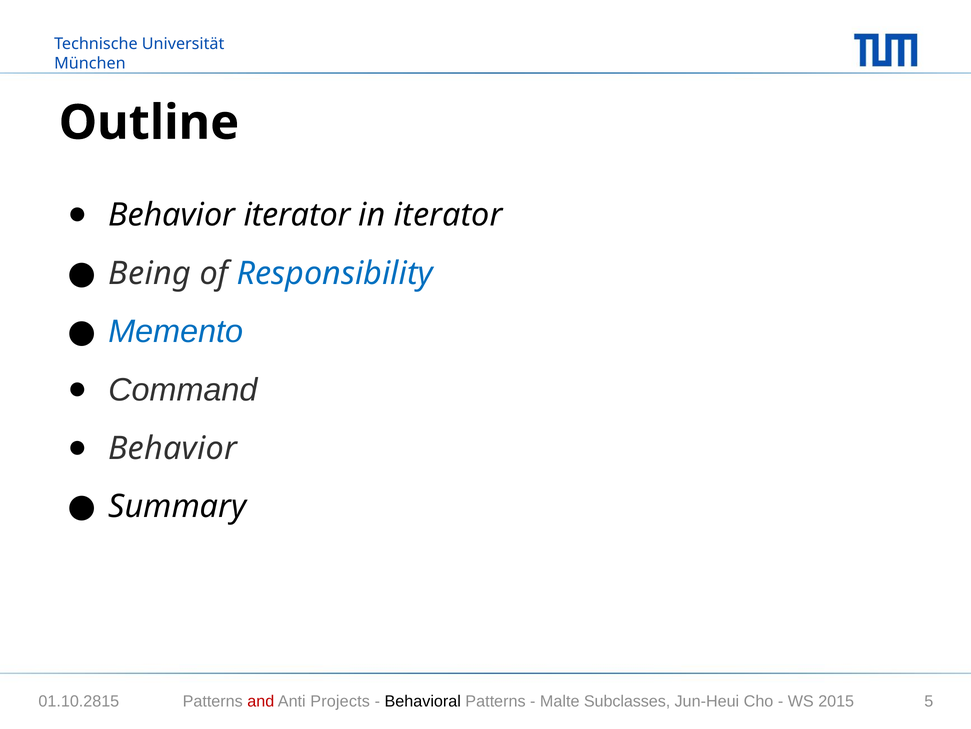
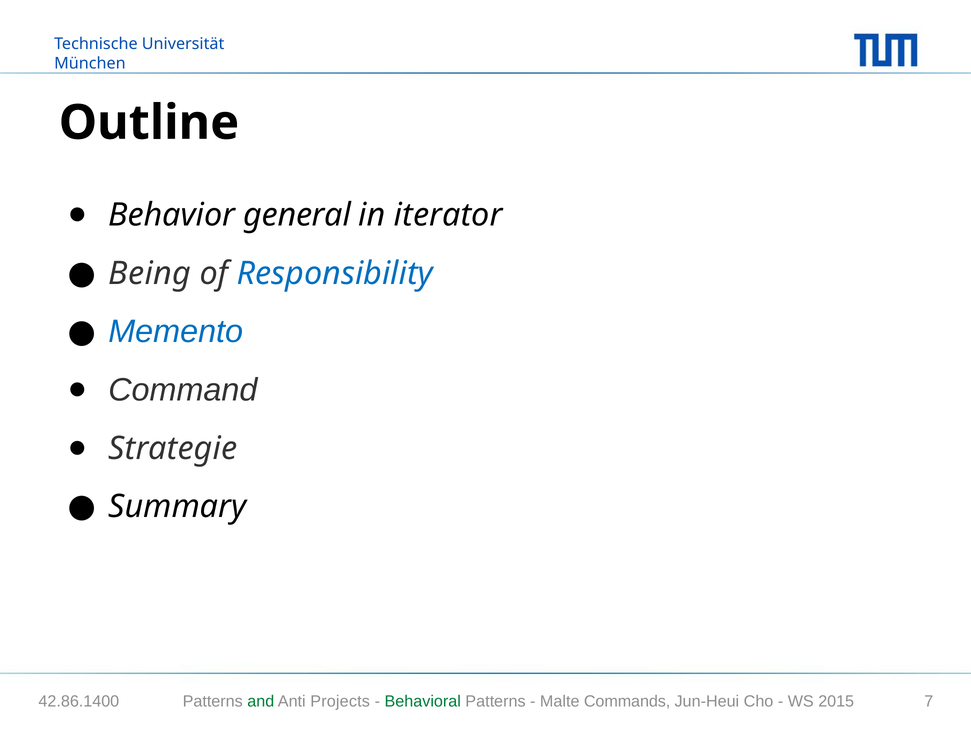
Behavior iterator: iterator -> general
Behavior at (173, 448): Behavior -> Strategie
01.10.2815: 01.10.2815 -> 42.86.1400
and colour: red -> green
Behavioral colour: black -> green
Subclasses: Subclasses -> Commands
5: 5 -> 7
